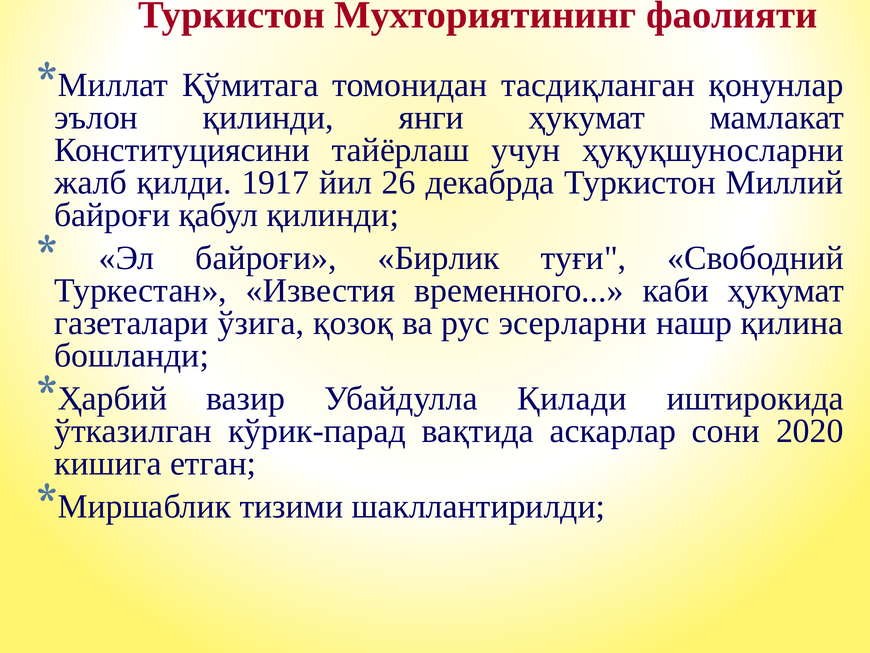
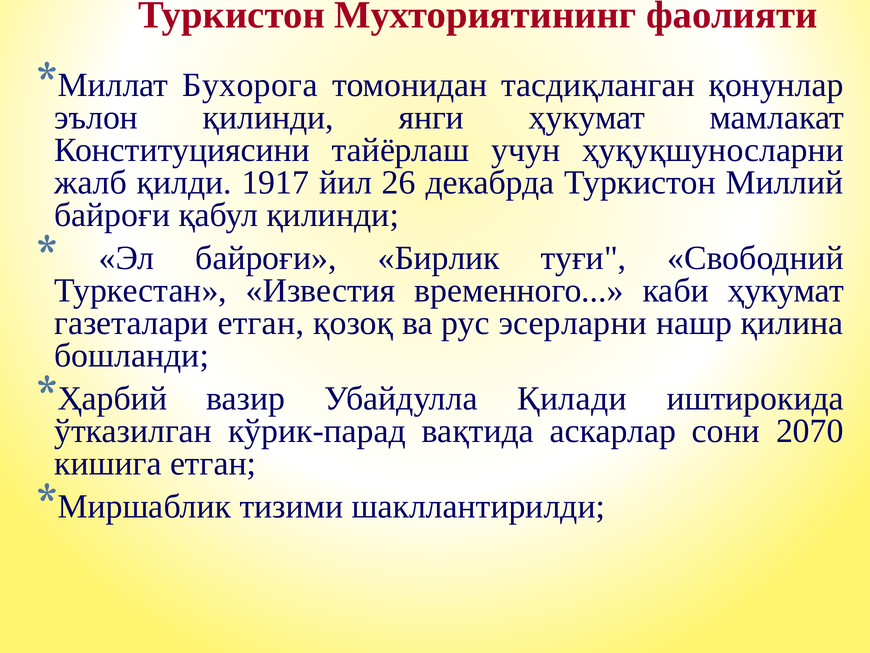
Қўмитага: Қўмитага -> Бухорога
газеталари ўзига: ўзига -> етган
2020: 2020 -> 2070
